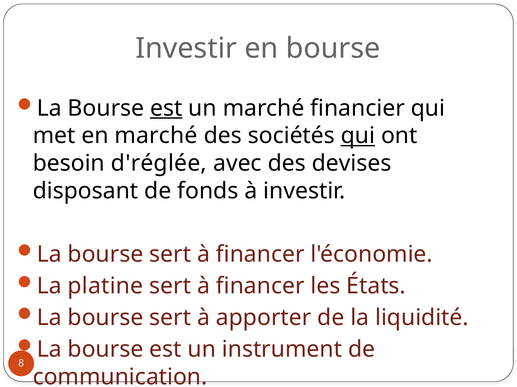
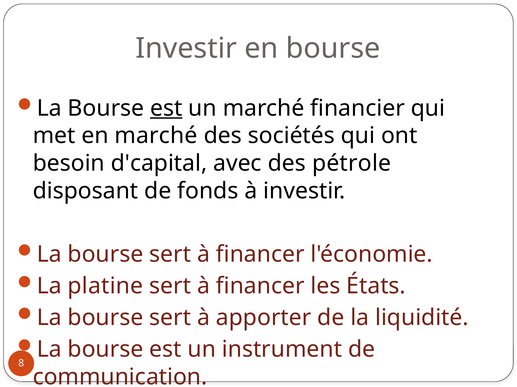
qui at (358, 136) underline: present -> none
d'réglée: d'réglée -> d'capital
devises: devises -> pétrole
